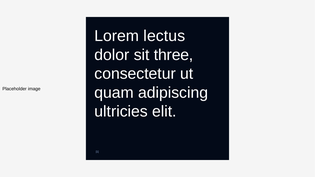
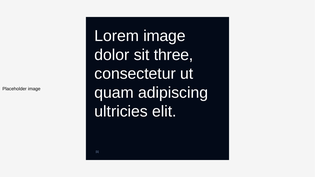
Lorem lectus: lectus -> image
